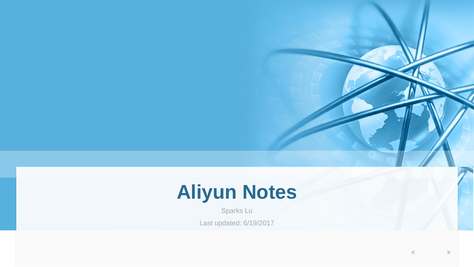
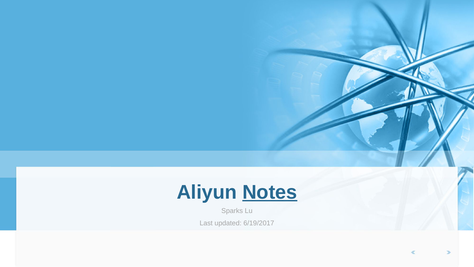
Notes underline: none -> present
